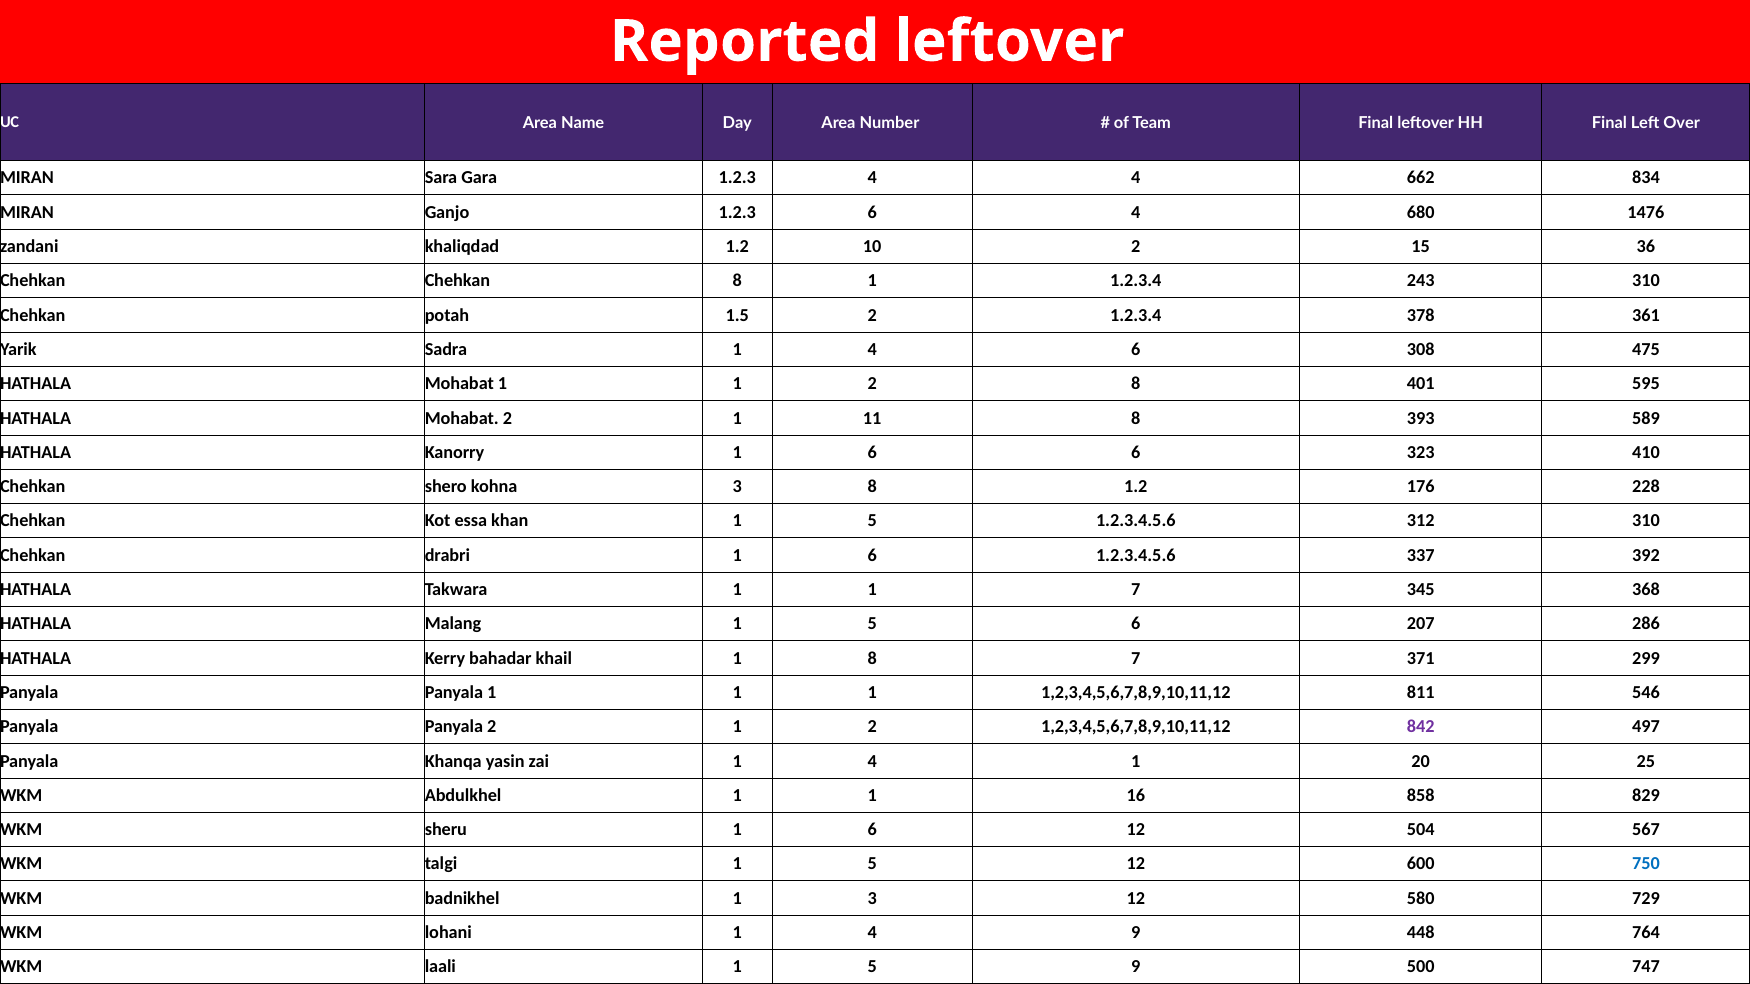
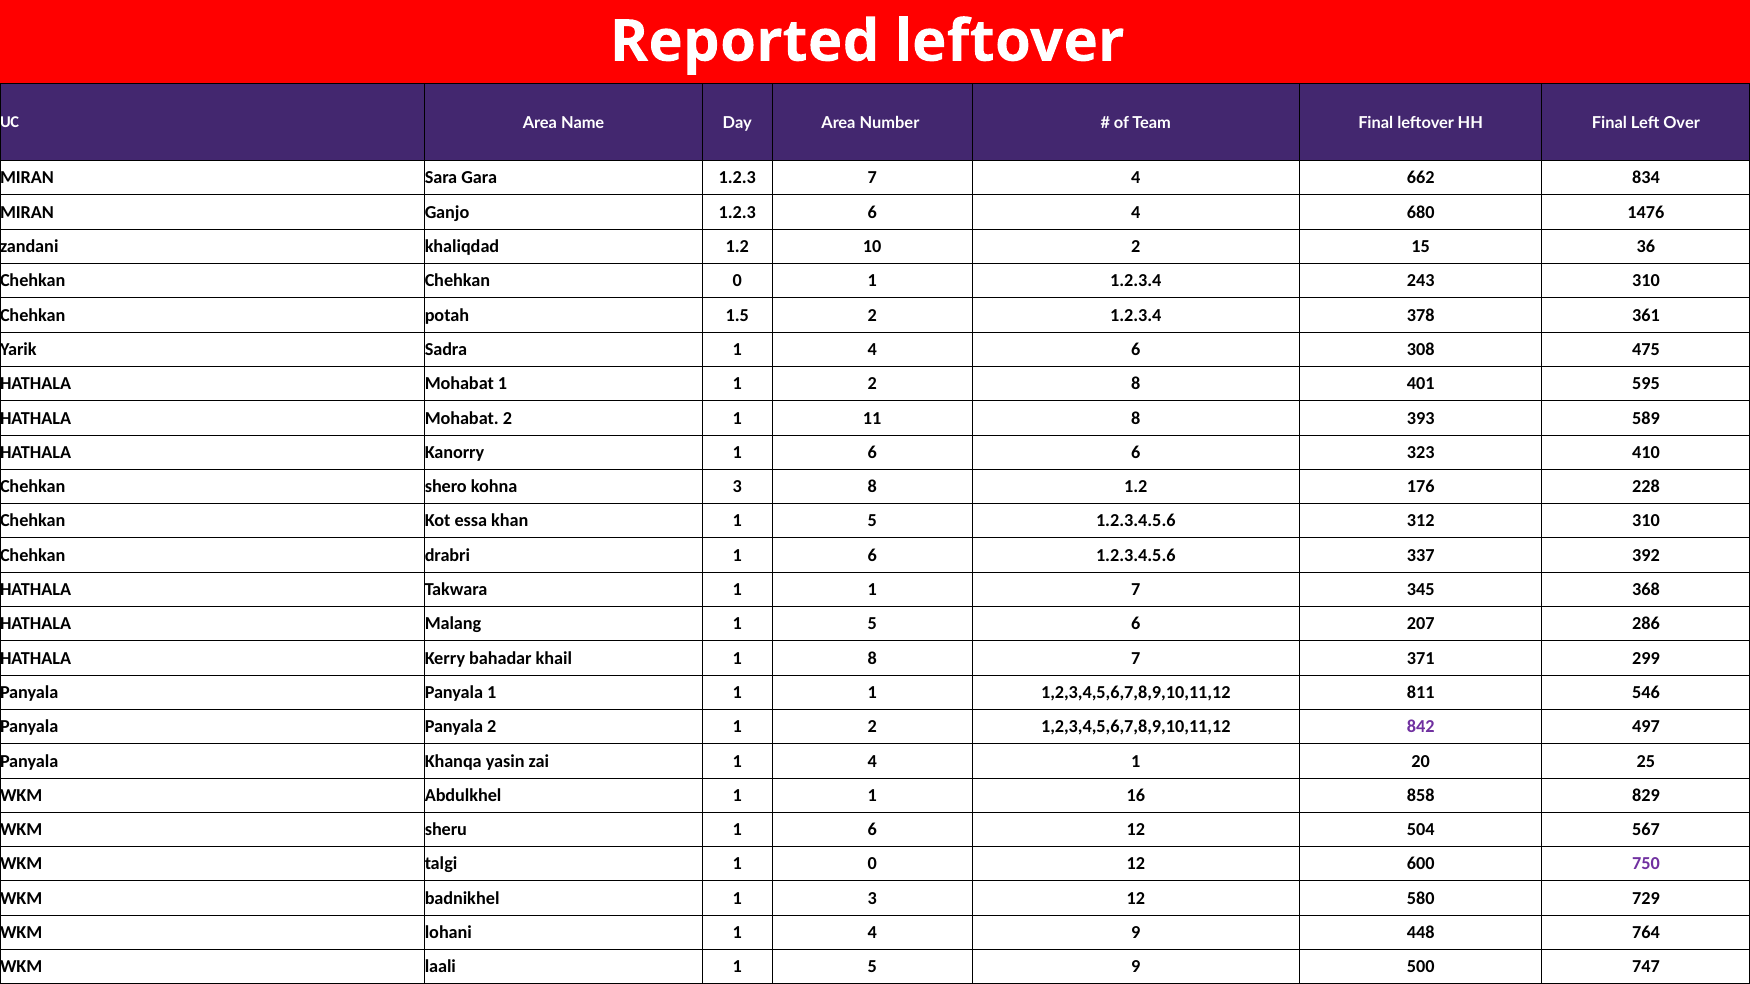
1.2.3 4: 4 -> 7
Chehkan 8: 8 -> 0
talgi 1 5: 5 -> 0
750 colour: blue -> purple
